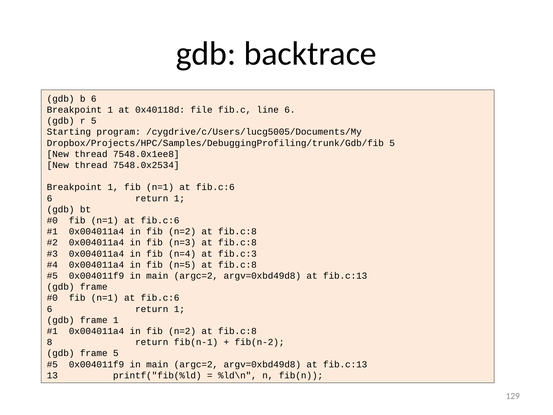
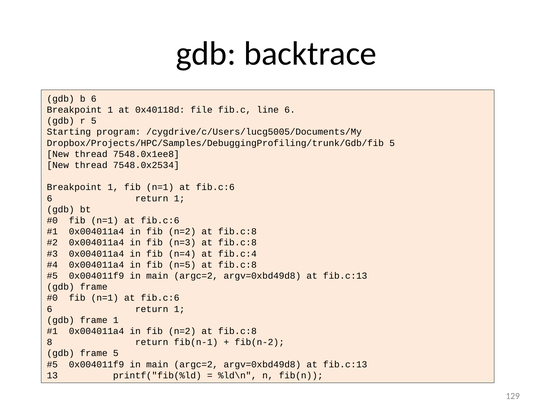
fib.c:3: fib.c:3 -> fib.c:4
